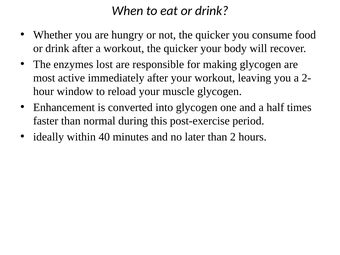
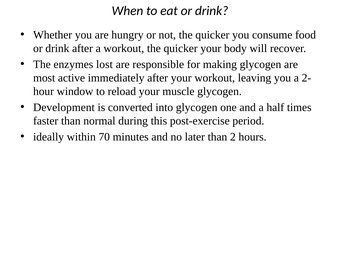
Enhancement: Enhancement -> Development
40: 40 -> 70
